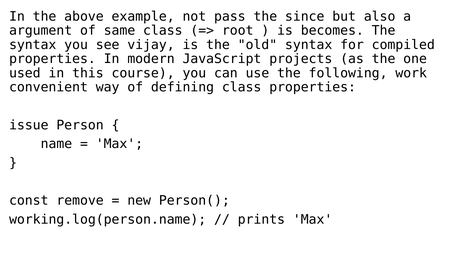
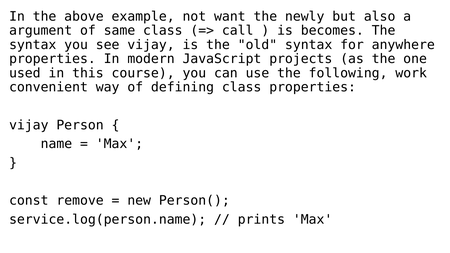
pass: pass -> want
since: since -> newly
root: root -> call
compiled: compiled -> anywhere
issue at (29, 125): issue -> vijay
working.log(person.name: working.log(person.name -> service.log(person.name
